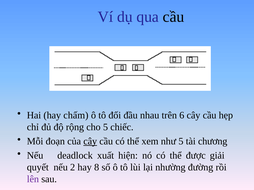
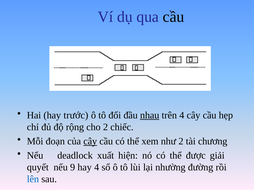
chấm: chấm -> trước
nhau underline: none -> present
trên 6: 6 -> 4
cho 5: 5 -> 2
như 5: 5 -> 2
2: 2 -> 9
hay 8: 8 -> 4
lên colour: purple -> blue
